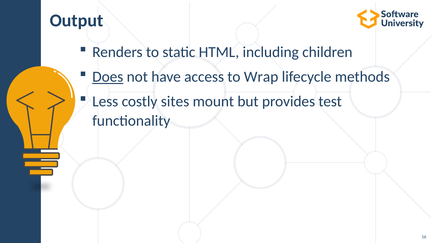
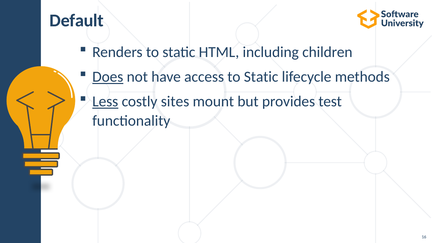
Output: Output -> Default
access to Wrap: Wrap -> Static
Less underline: none -> present
